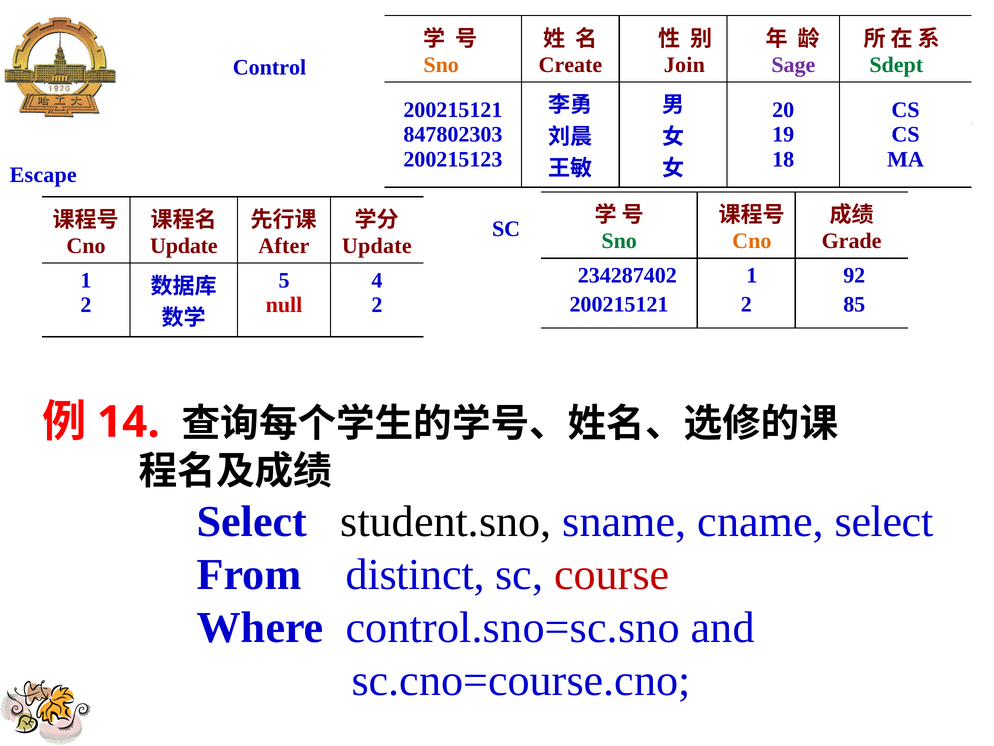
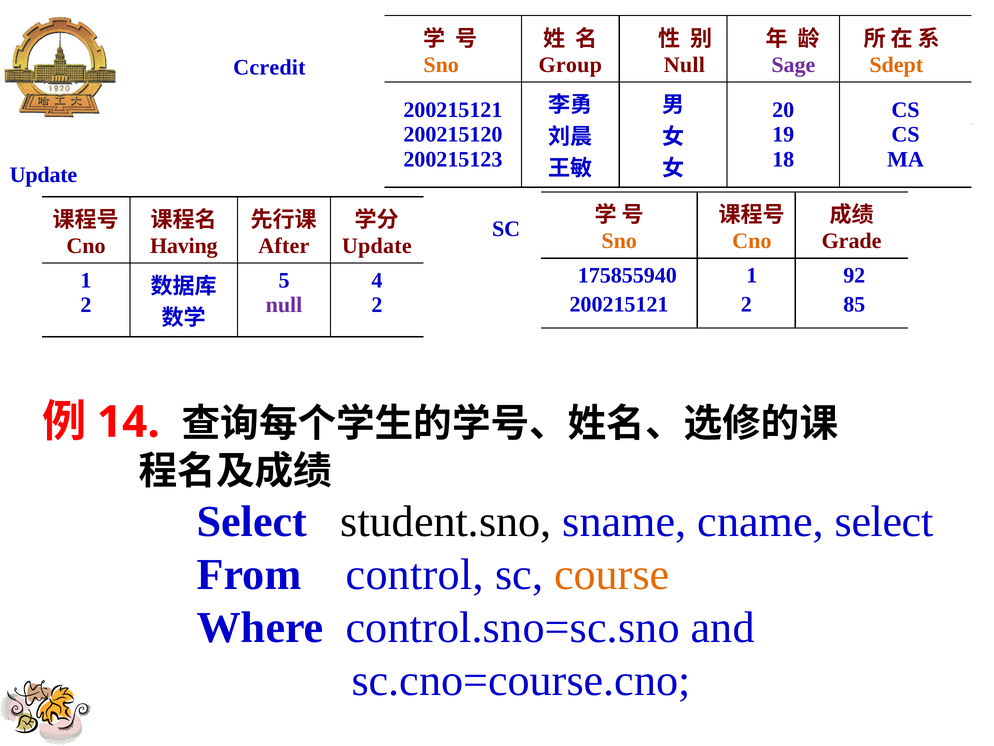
Create: Create -> Group
Join at (684, 65): Join -> Null
Sdept colour: green -> orange
Control: Control -> Ccredit
847802303: 847802303 -> 200215120
Escape at (43, 175): Escape -> Update
Sno at (619, 241) colour: green -> orange
Update at (184, 246): Update -> Having
234287402: 234287402 -> 175855940
null at (284, 305) colour: red -> purple
distinct: distinct -> control
course colour: red -> orange
